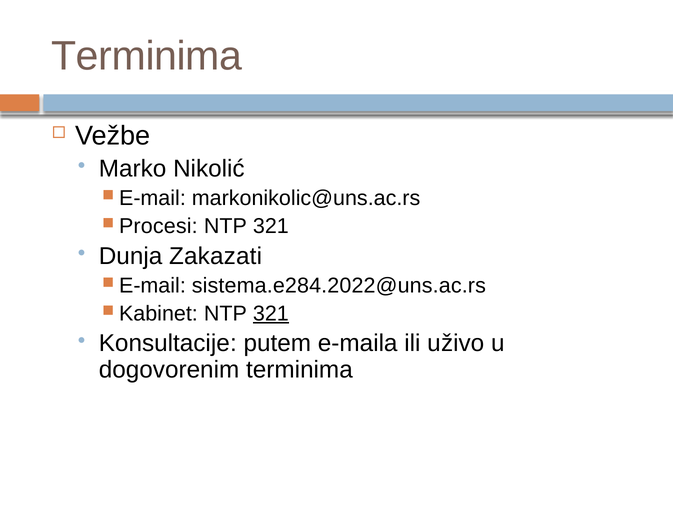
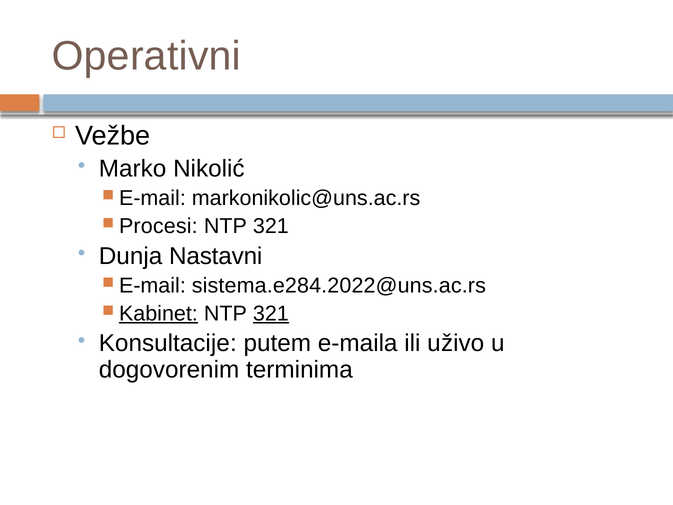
Terminima at (147, 56): Terminima -> Operativni
Zakazati: Zakazati -> Nastavni
Kabinet underline: none -> present
